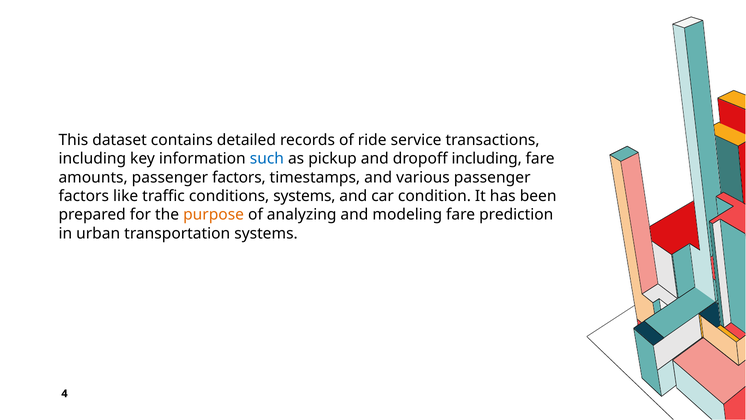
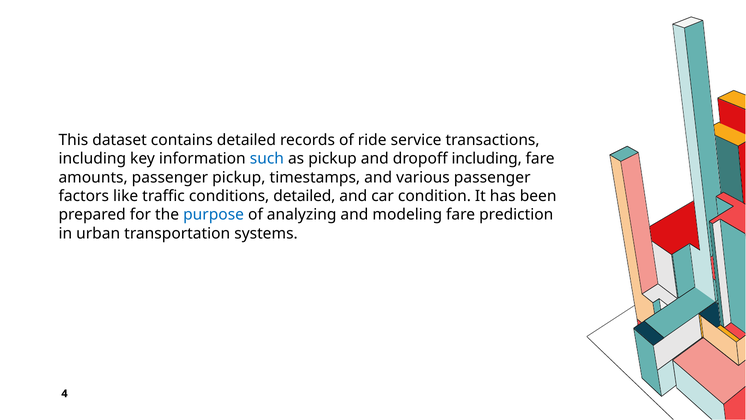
amounts passenger factors: factors -> pickup
conditions systems: systems -> detailed
purpose colour: orange -> blue
